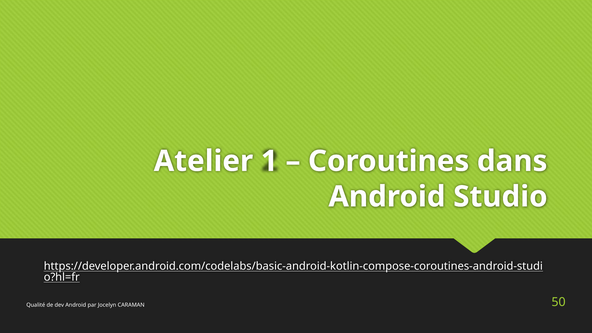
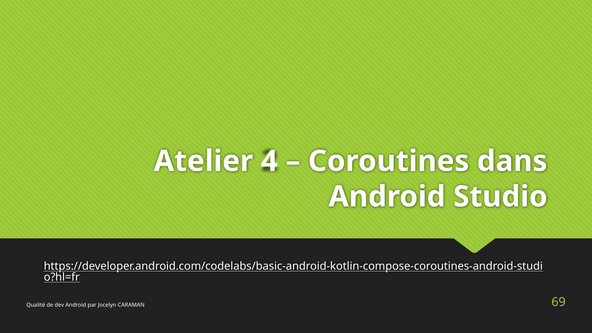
1: 1 -> 4
50: 50 -> 69
